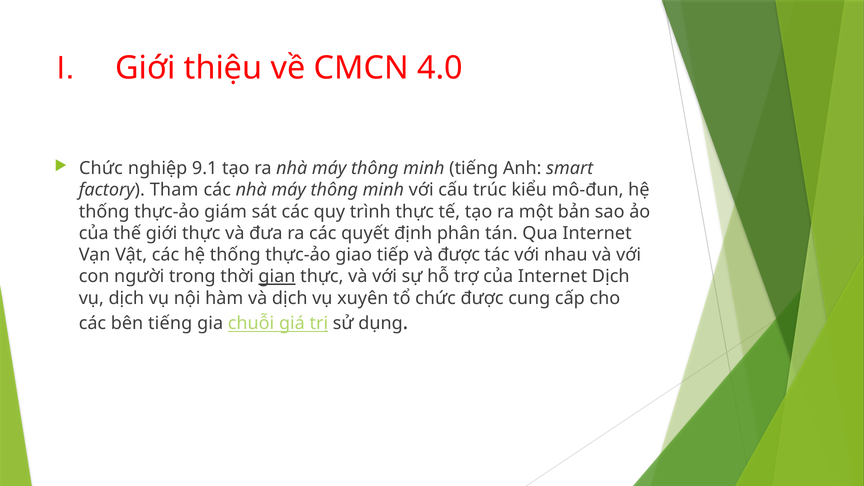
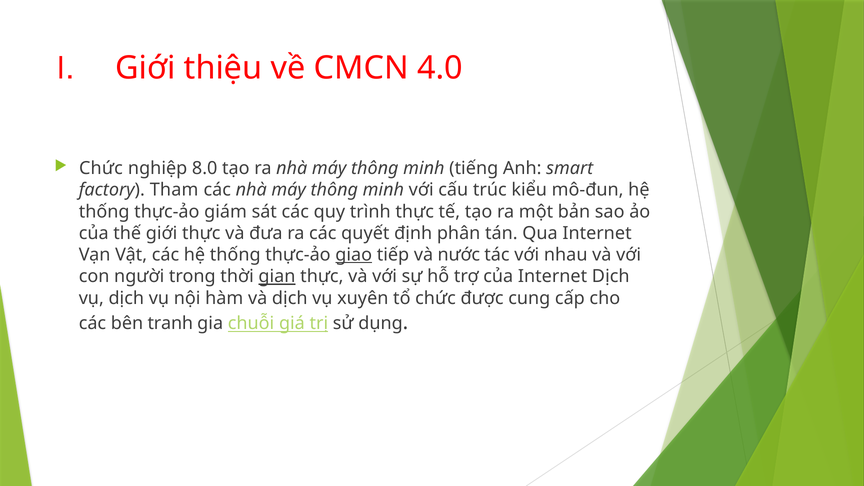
9.1: 9.1 -> 8.0
giao underline: none -> present
và được: được -> nước
bên tiếng: tiếng -> tranh
